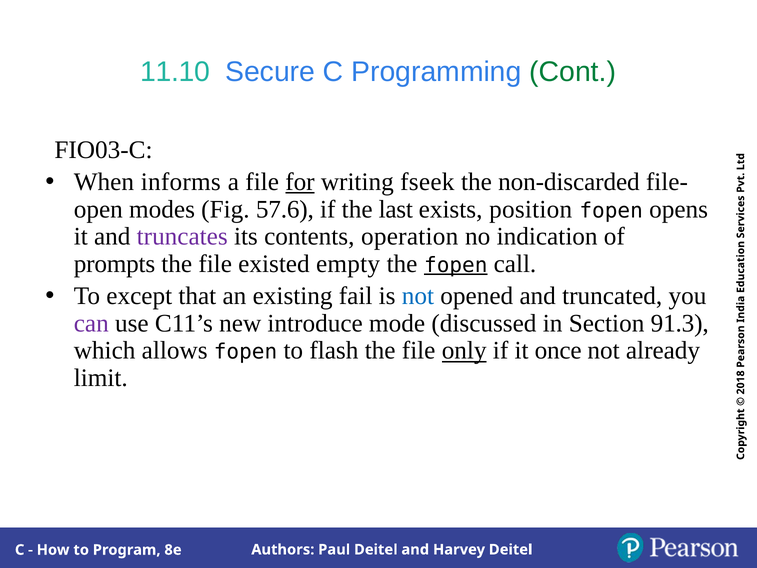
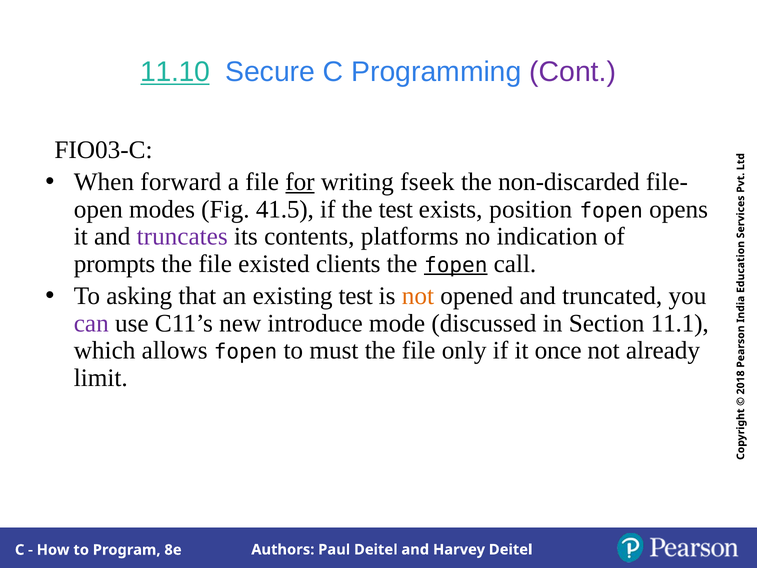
11.10 underline: none -> present
Cont colour: green -> purple
informs: informs -> forward
57.6: 57.6 -> 41.5
the last: last -> test
operation: operation -> platforms
empty: empty -> clients
except: except -> asking
existing fail: fail -> test
not at (418, 296) colour: blue -> orange
91.3: 91.3 -> 11.1
flash: flash -> must
only underline: present -> none
